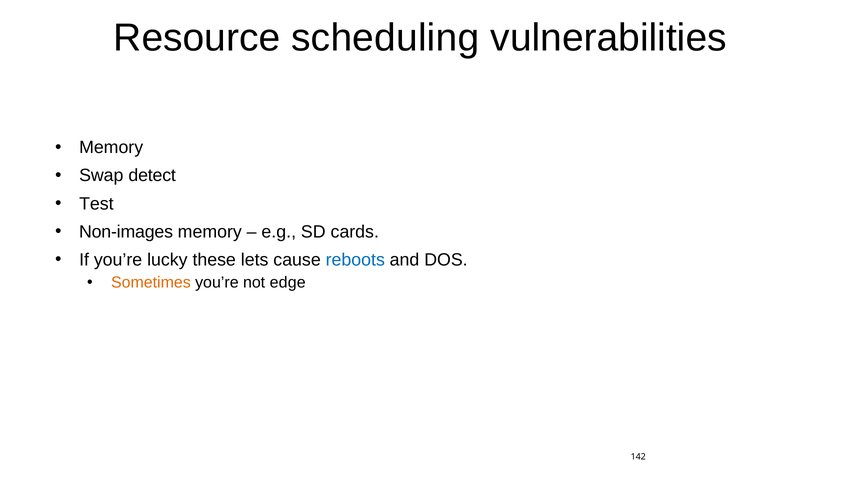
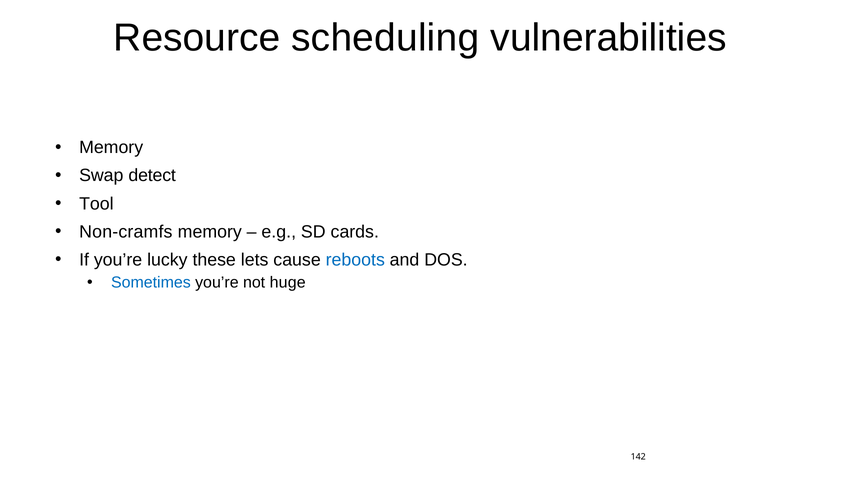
Test: Test -> Tool
Non-images: Non-images -> Non-cramfs
Sometimes colour: orange -> blue
edge: edge -> huge
